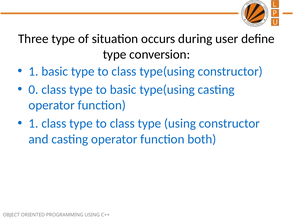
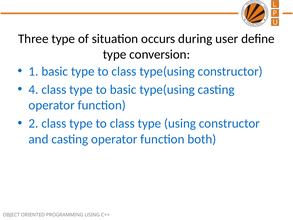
0: 0 -> 4
1 at (34, 123): 1 -> 2
